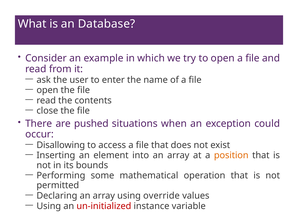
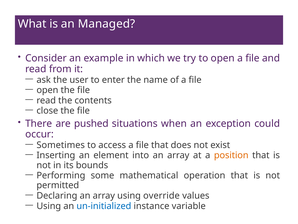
Database: Database -> Managed
Disallowing: Disallowing -> Sometimes
un-initialized colour: red -> blue
